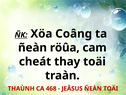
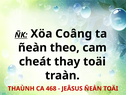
röûa: röûa -> theo
